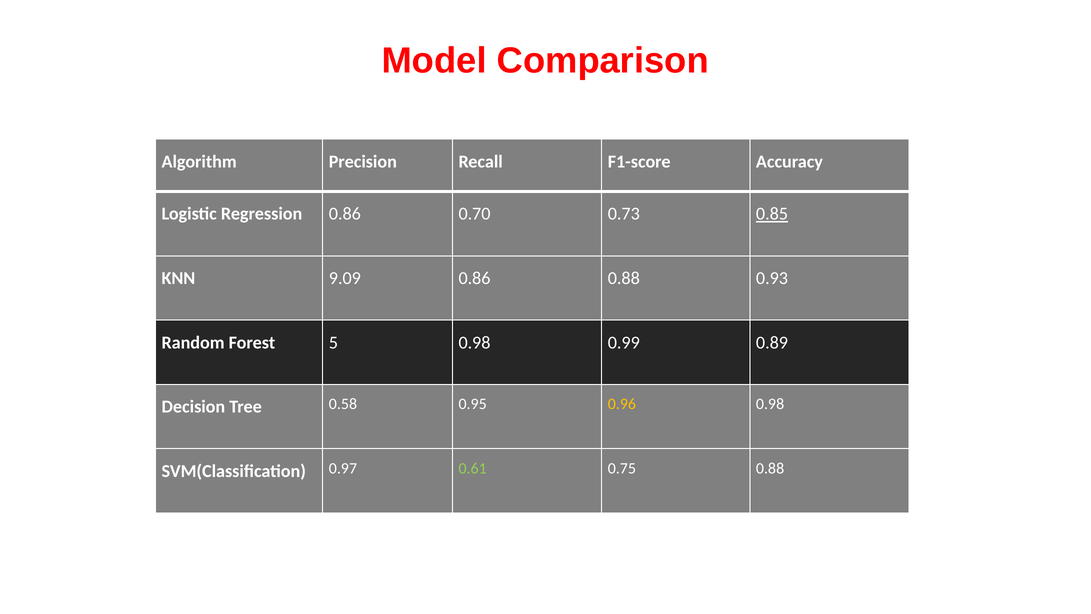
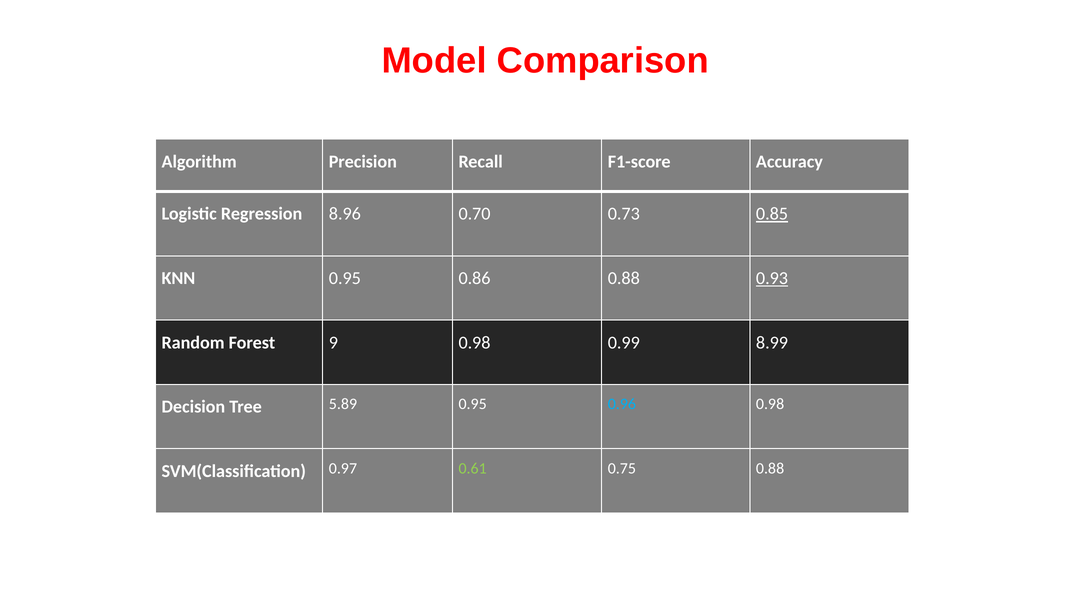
Regression 0.86: 0.86 -> 8.96
KNN 9.09: 9.09 -> 0.95
0.93 underline: none -> present
5: 5 -> 9
0.89: 0.89 -> 8.99
0.58: 0.58 -> 5.89
0.96 colour: yellow -> light blue
